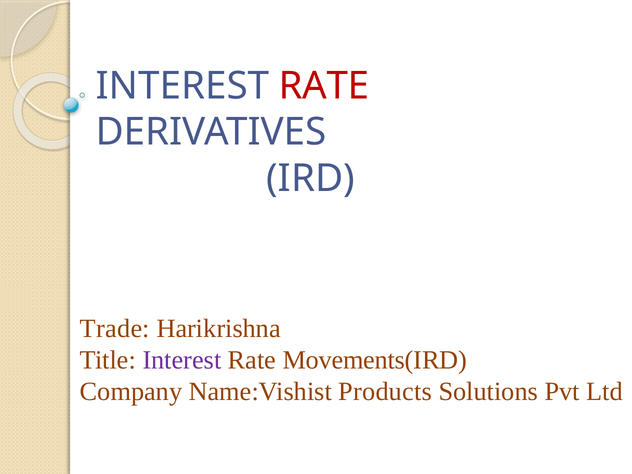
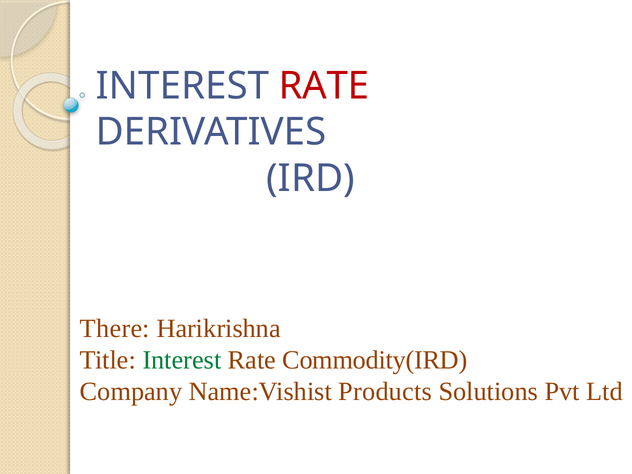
Trade: Trade -> There
Interest at (182, 360) colour: purple -> green
Movements(IRD: Movements(IRD -> Commodity(IRD
